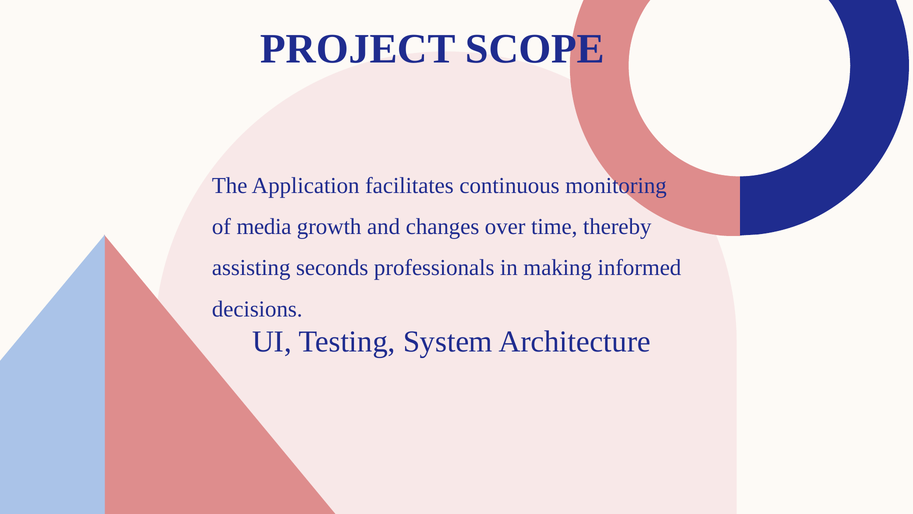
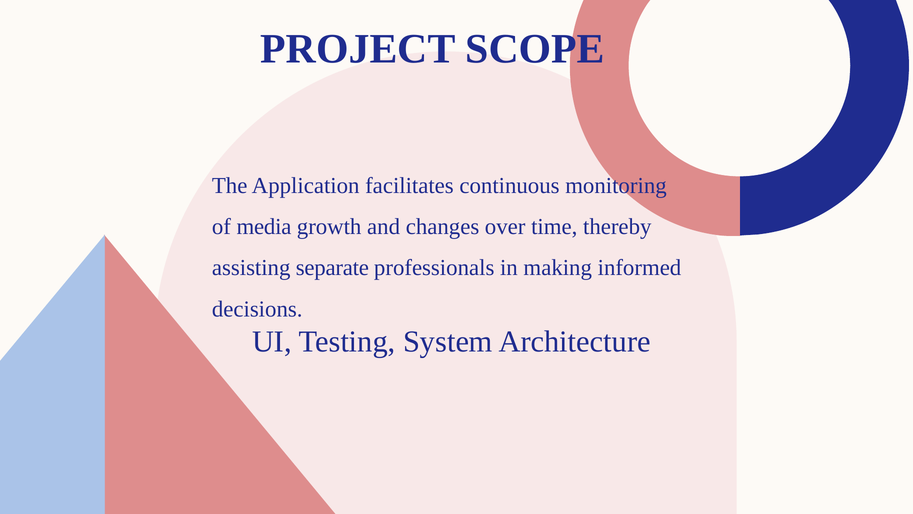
seconds: seconds -> separate
